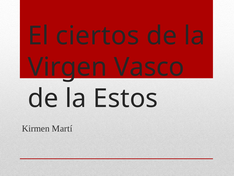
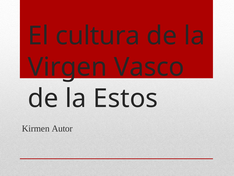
ciertos: ciertos -> cultura
Martí: Martí -> Autor
